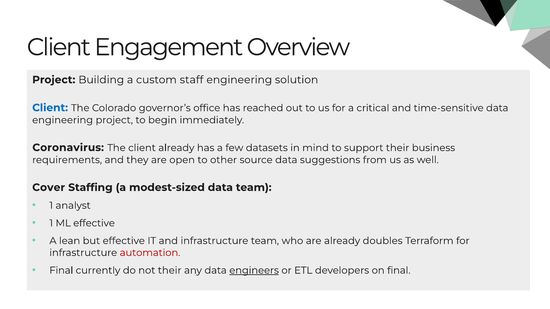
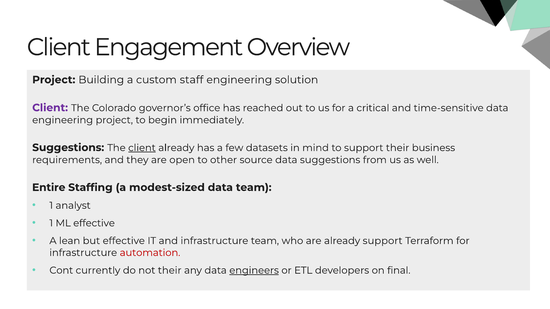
Client at (50, 108) colour: blue -> purple
Coronavirus at (68, 148): Coronavirus -> Suggestions
client at (142, 148) underline: none -> present
Cover: Cover -> Entire
already doubles: doubles -> support
Final at (61, 271): Final -> Cont
